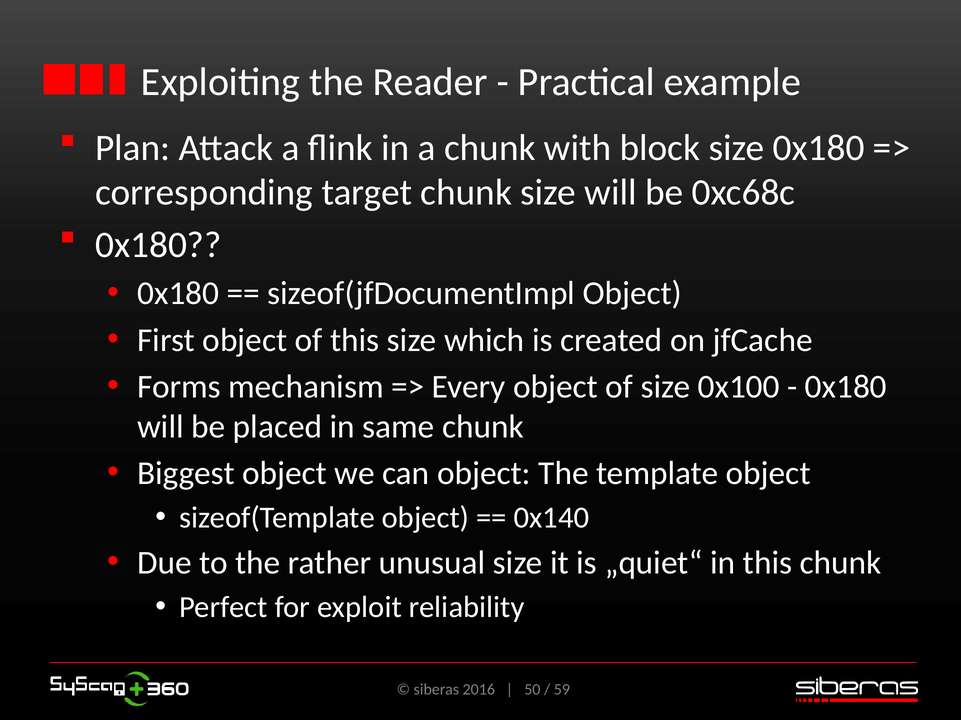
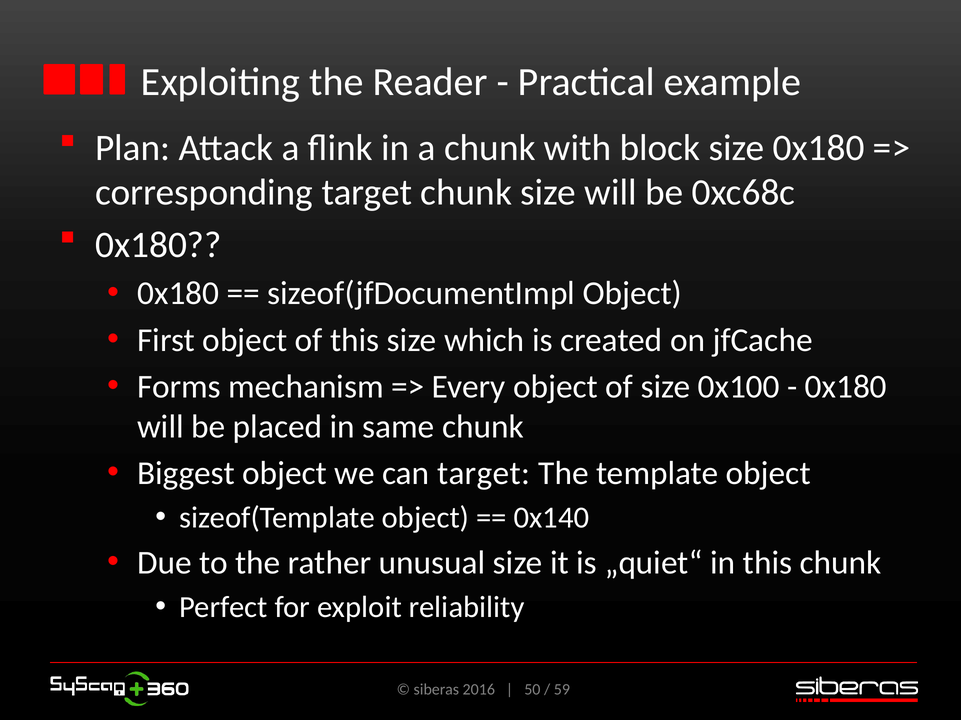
can object: object -> target
